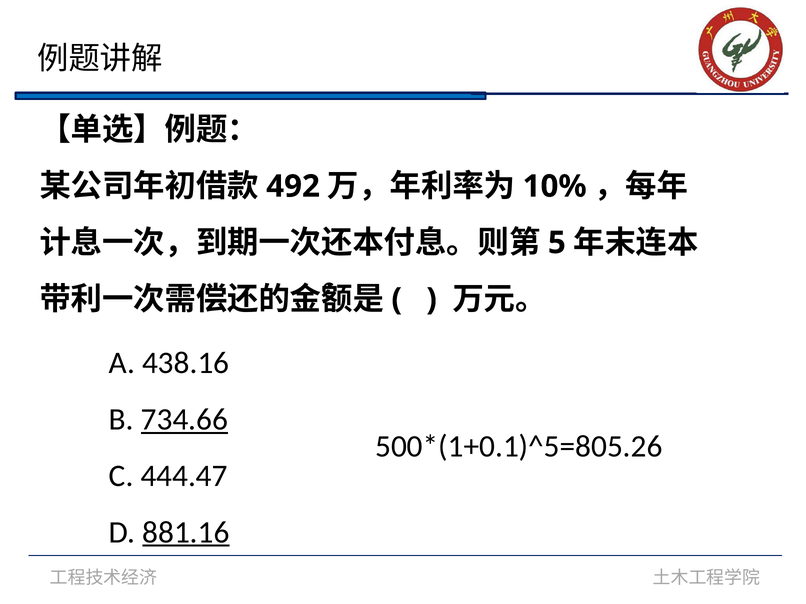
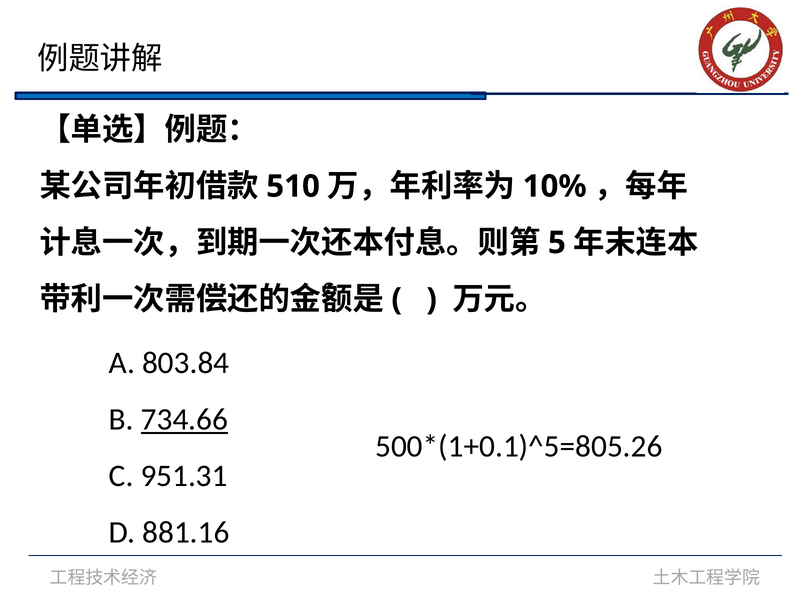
492: 492 -> 510
438.16: 438.16 -> 803.84
444.47: 444.47 -> 951.31
881.16 underline: present -> none
